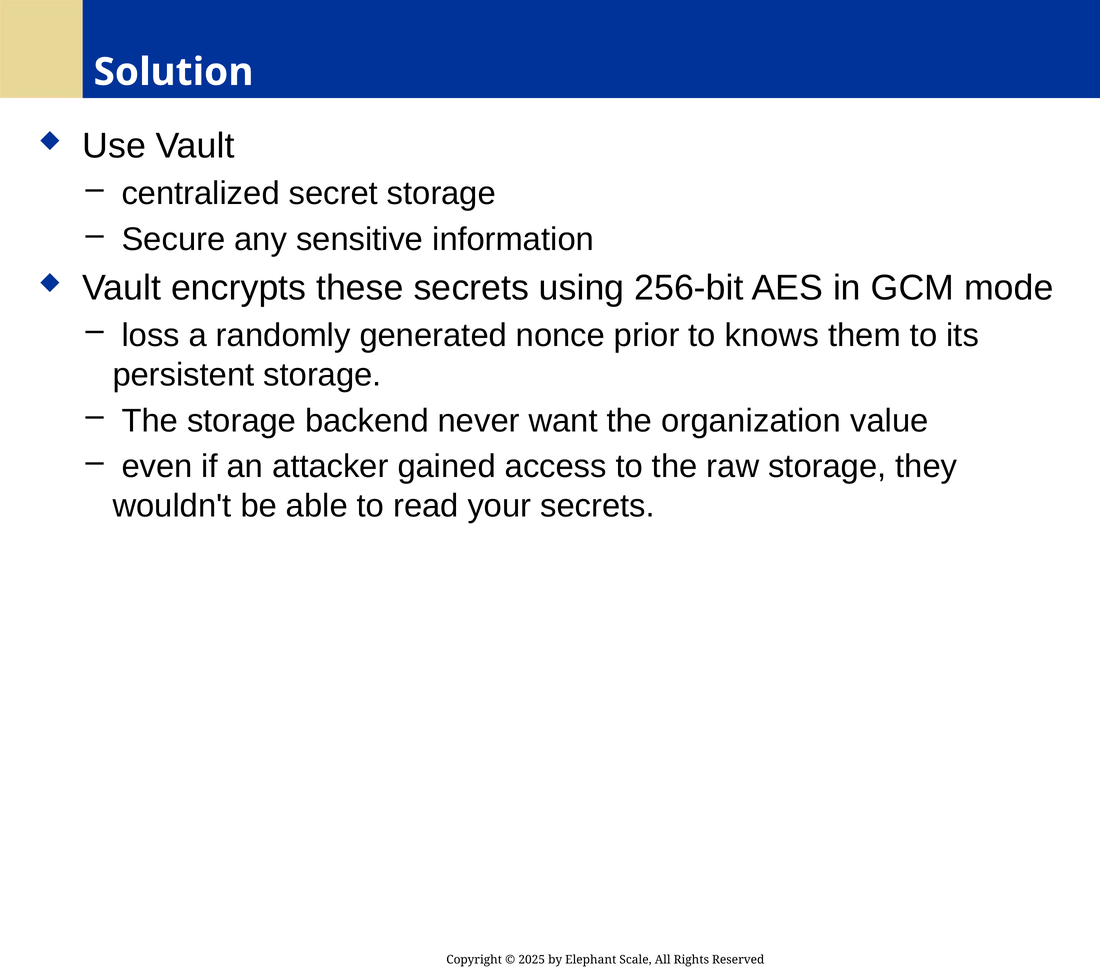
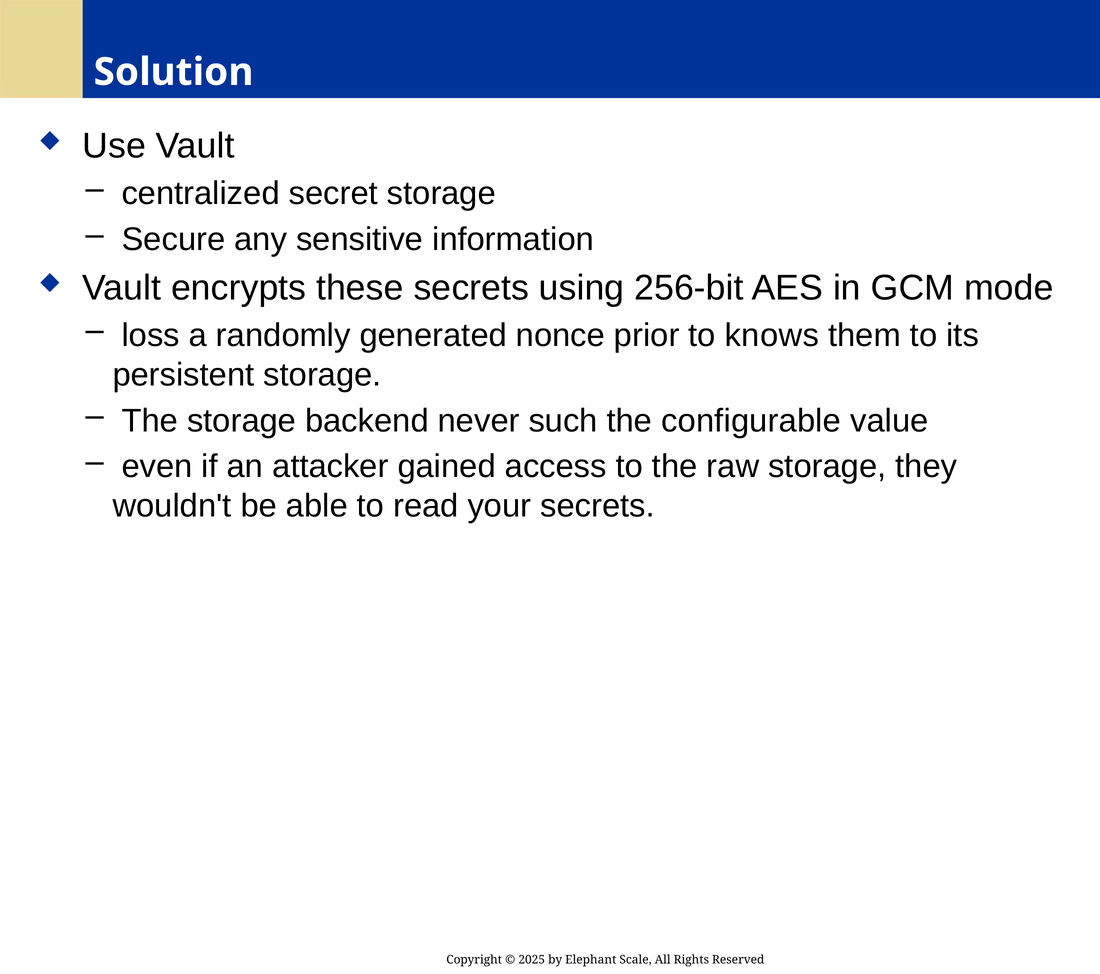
want: want -> such
organization: organization -> configurable
